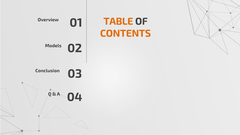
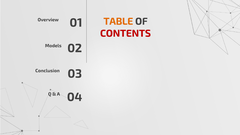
CONTENTS colour: orange -> red
